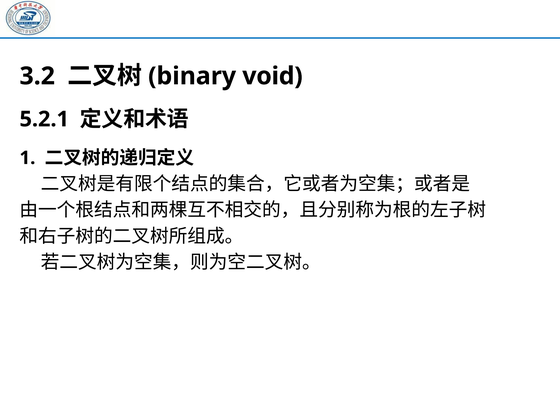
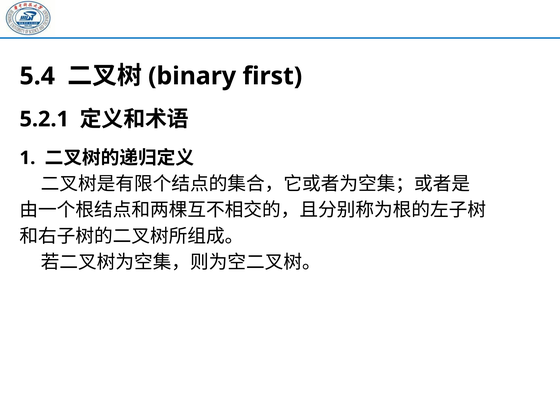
3.2: 3.2 -> 5.4
void: void -> first
